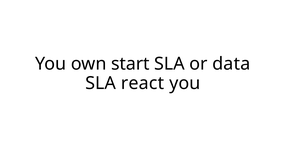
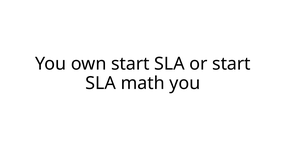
or data: data -> start
react: react -> math
